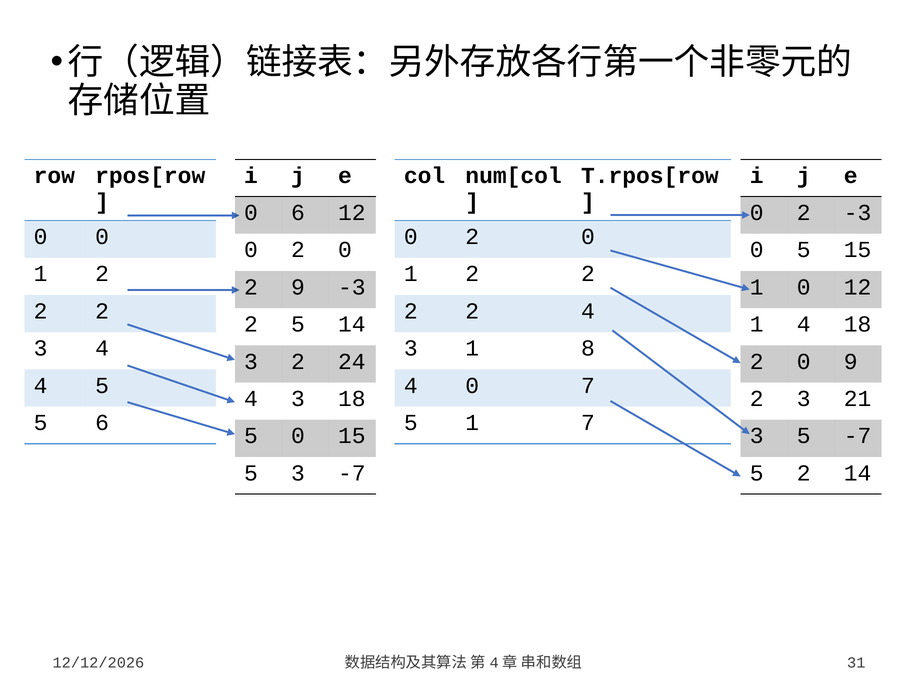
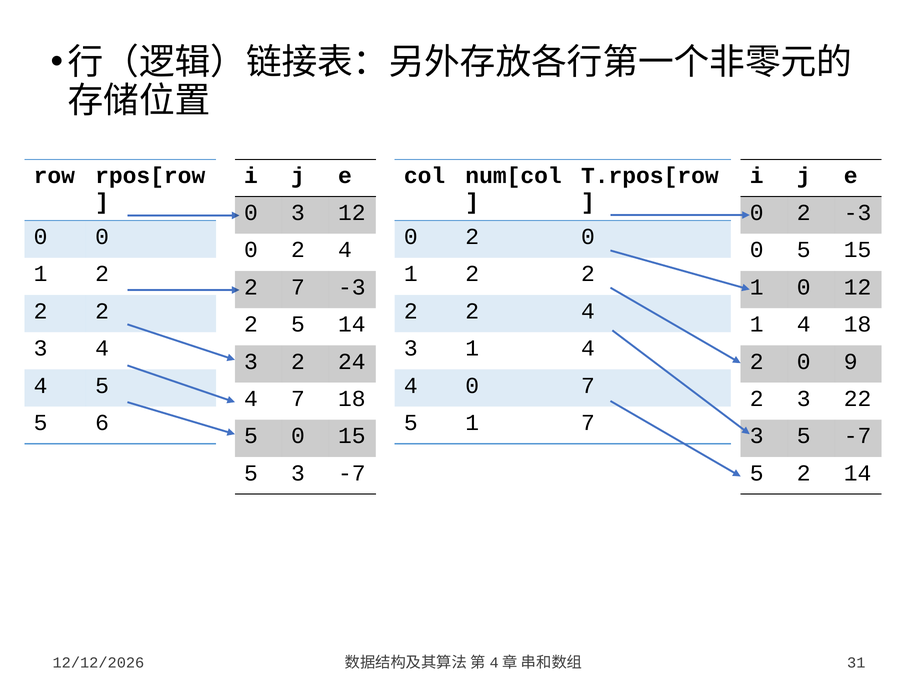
0 6: 6 -> 3
0 at (345, 250): 0 -> 4
2 9: 9 -> 7
3 1 8: 8 -> 4
3 at (298, 399): 3 -> 7
21: 21 -> 22
